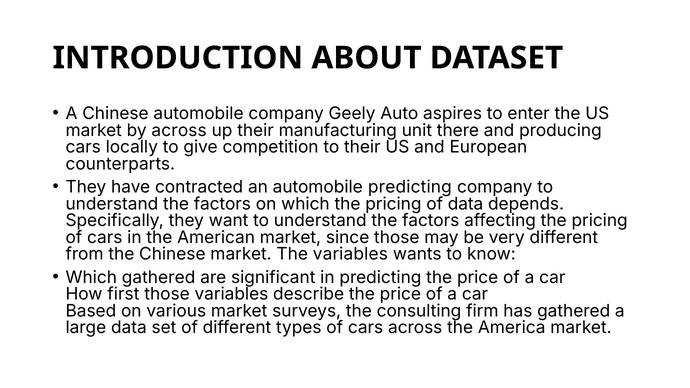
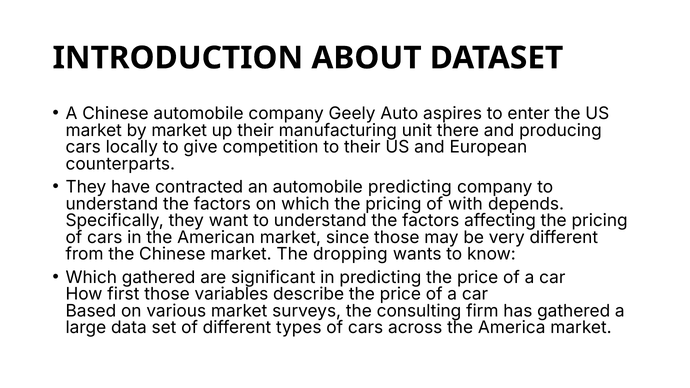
by across: across -> market
of data: data -> with
The variables: variables -> dropping
